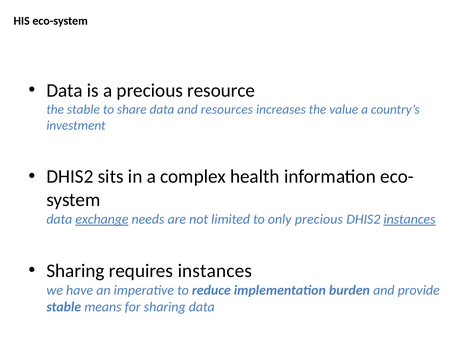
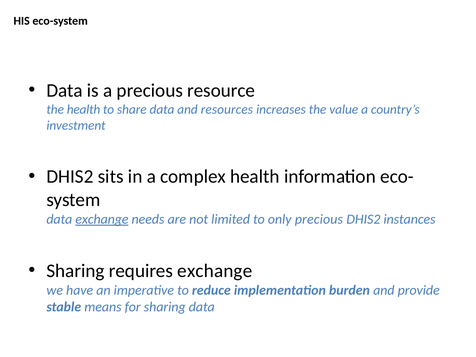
the stable: stable -> health
instances at (410, 219) underline: present -> none
requires instances: instances -> exchange
